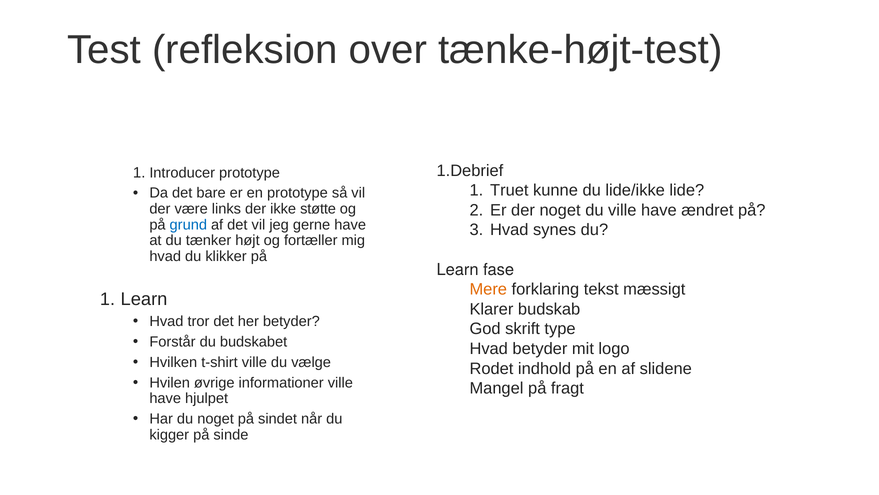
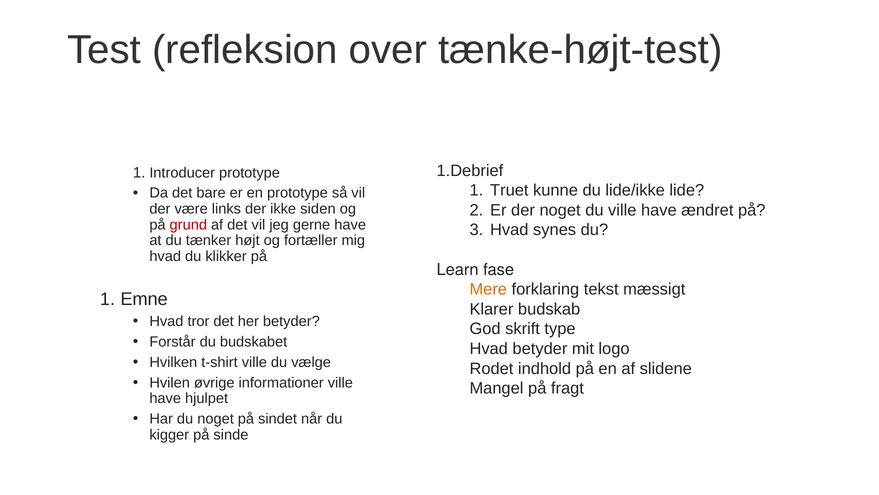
støtte: støtte -> siden
grund colour: blue -> red
Learn at (144, 299): Learn -> Emne
